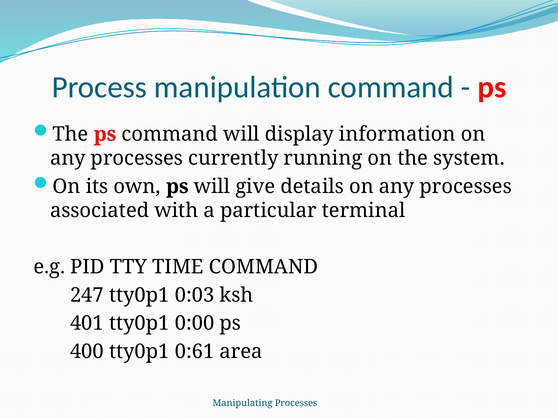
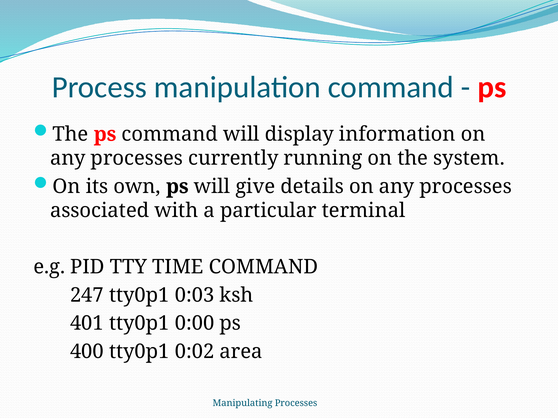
0:61: 0:61 -> 0:02
